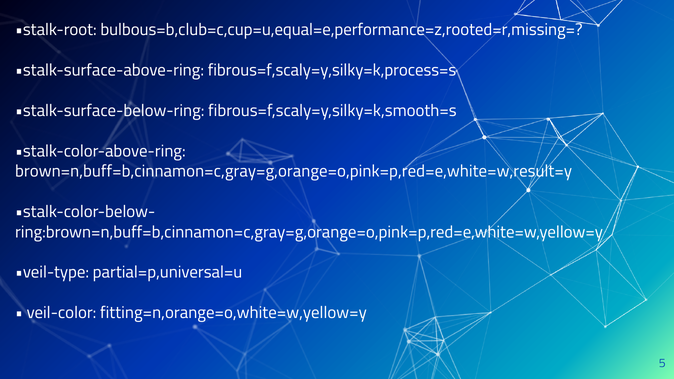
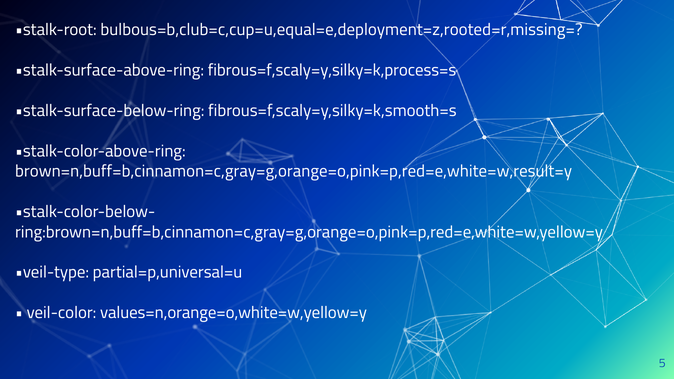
bulbous=b,club=c,cup=u,equal=e,performance=z,rooted=r,missing=: bulbous=b,club=c,cup=u,equal=e,performance=z,rooted=r,missing= -> bulbous=b,club=c,cup=u,equal=e,deployment=z,rooted=r,missing=
fitting=n,orange=o,white=w,yellow=y: fitting=n,orange=o,white=w,yellow=y -> values=n,orange=o,white=w,yellow=y
